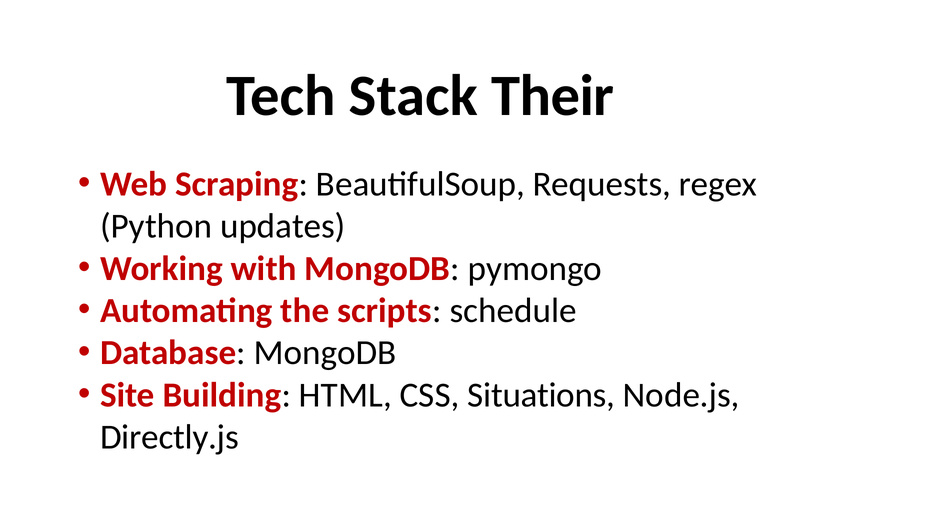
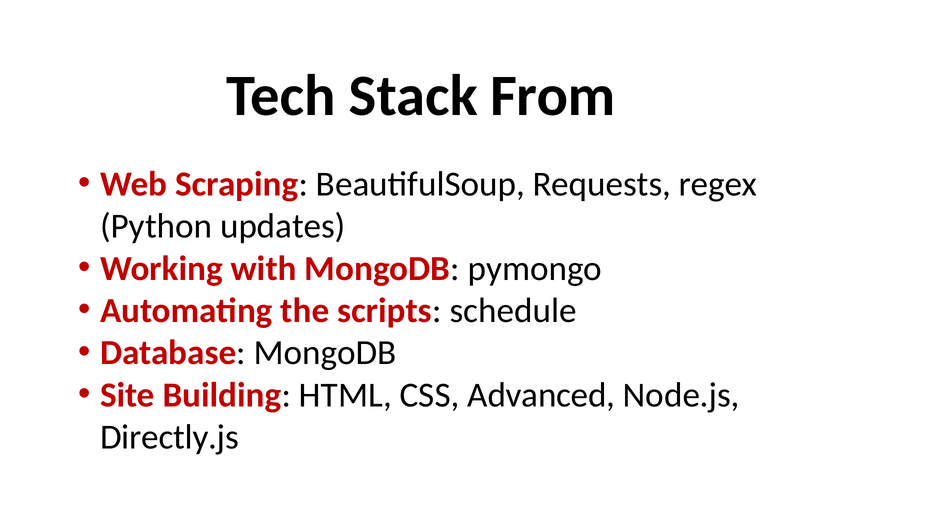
Their: Their -> From
Situations: Situations -> Advanced
